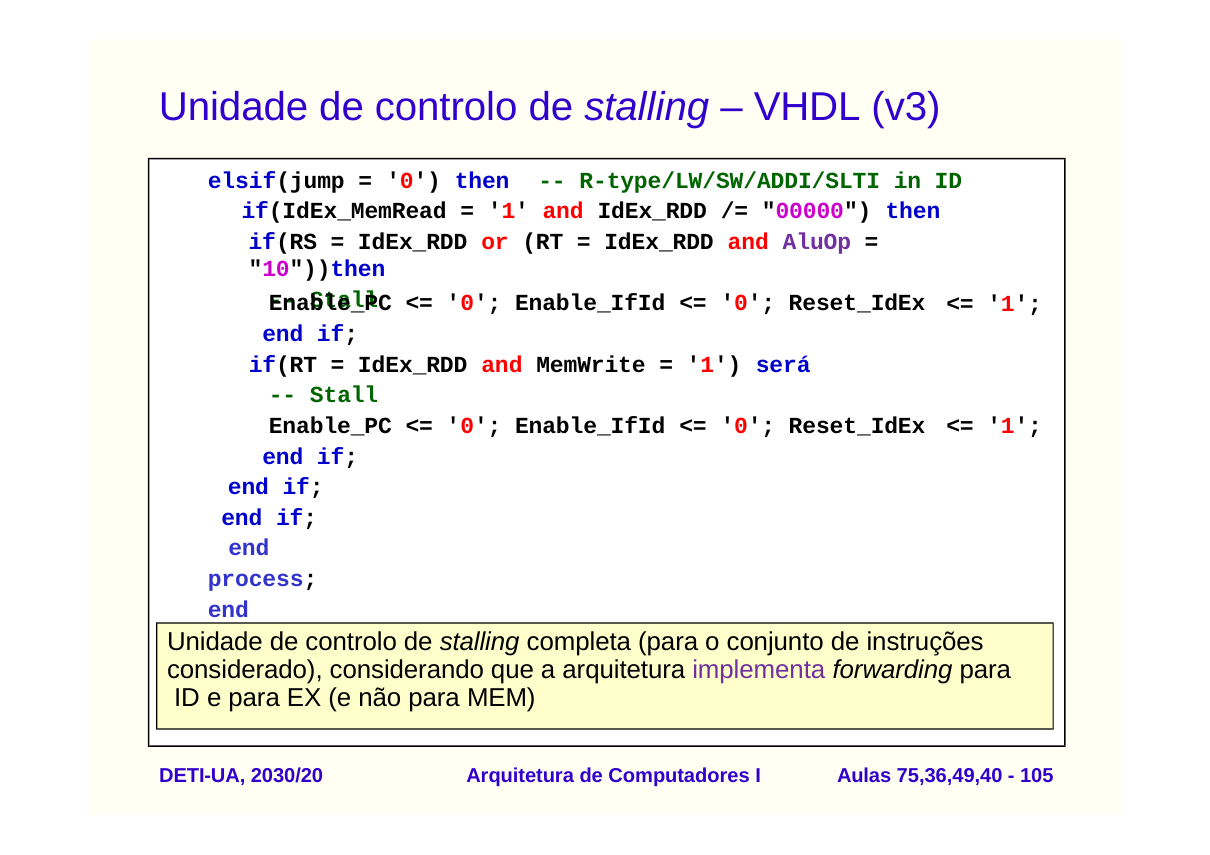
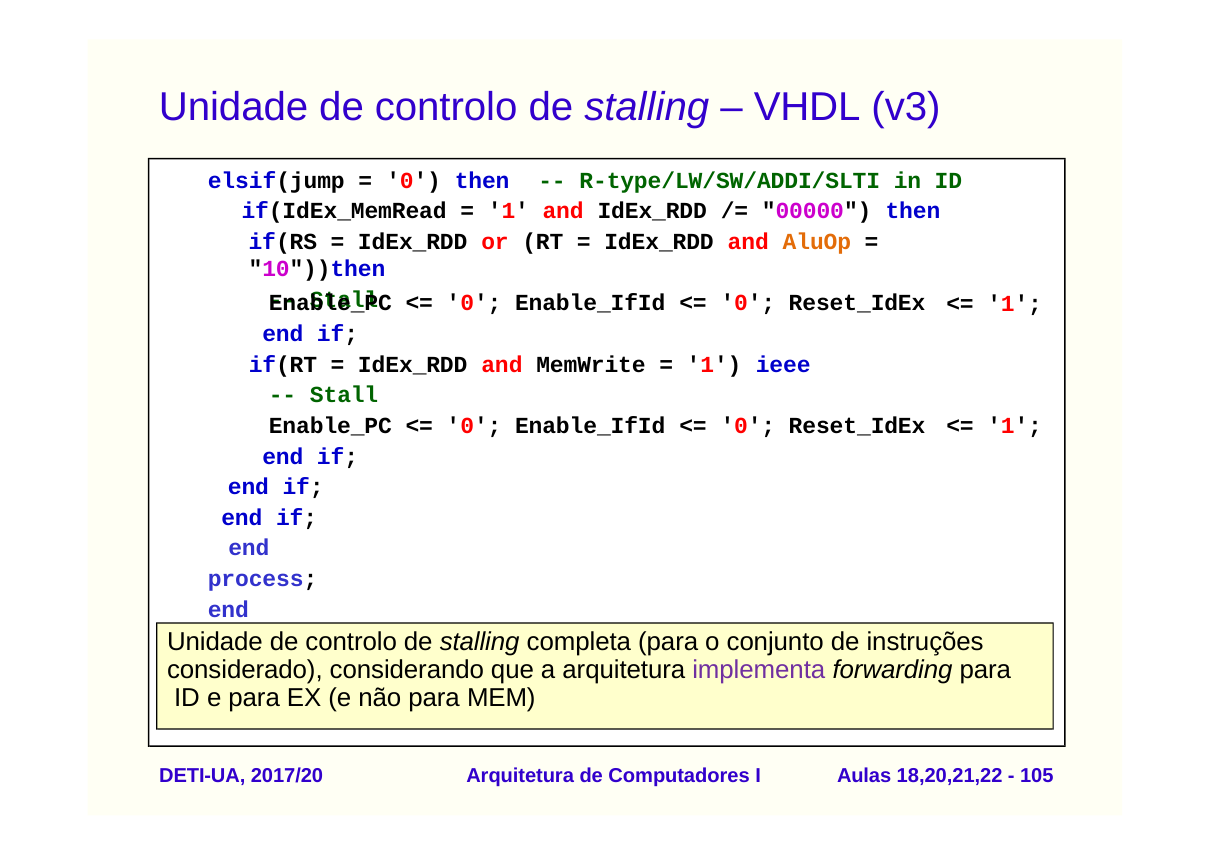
AluOp colour: purple -> orange
será: será -> ieee
2030/20: 2030/20 -> 2017/20
75,36,49,40: 75,36,49,40 -> 18,20,21,22
